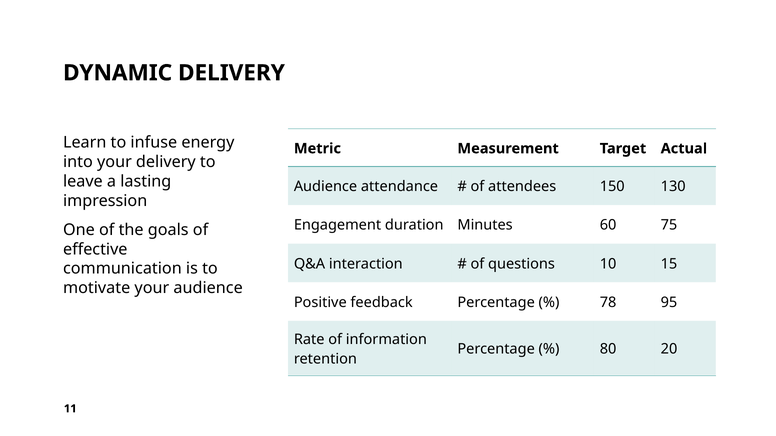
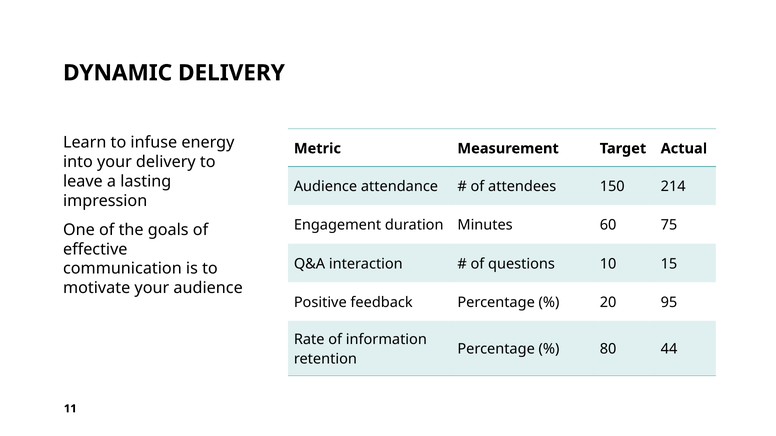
130: 130 -> 214
78: 78 -> 20
20: 20 -> 44
